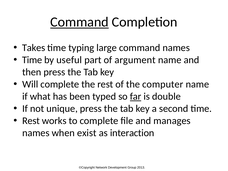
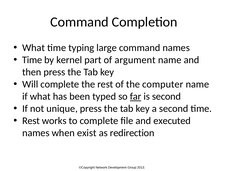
Command at (79, 22) underline: present -> none
Takes at (34, 48): Takes -> What
useful: useful -> kernel
is double: double -> second
manages: manages -> executed
interaction: interaction -> redirection
